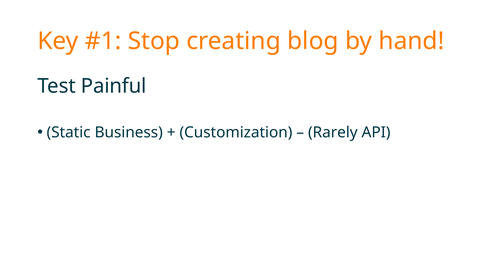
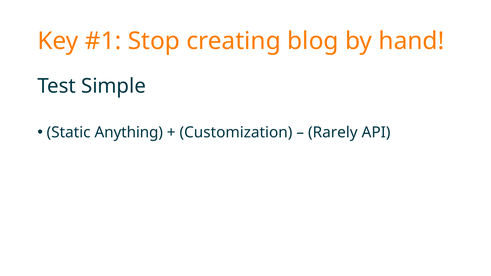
Painful: Painful -> Simple
Business: Business -> Anything
